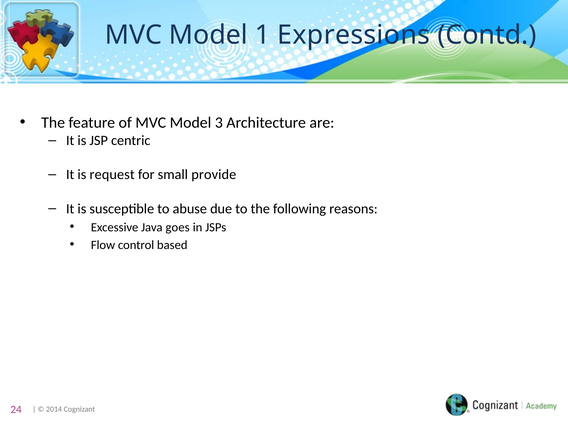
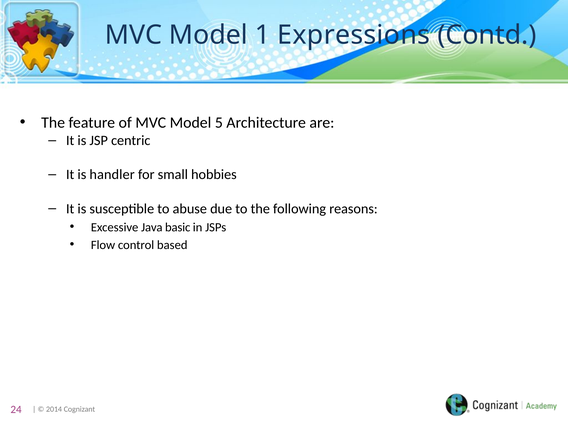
3: 3 -> 5
request: request -> handler
provide: provide -> hobbies
goes: goes -> basic
